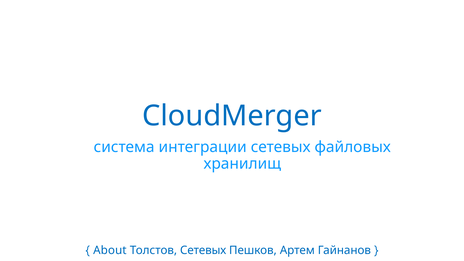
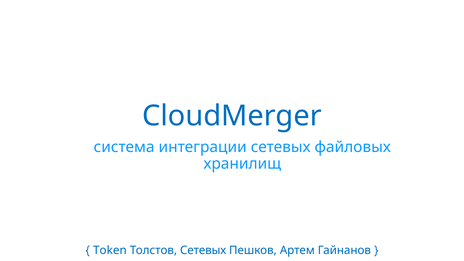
About: About -> Token
